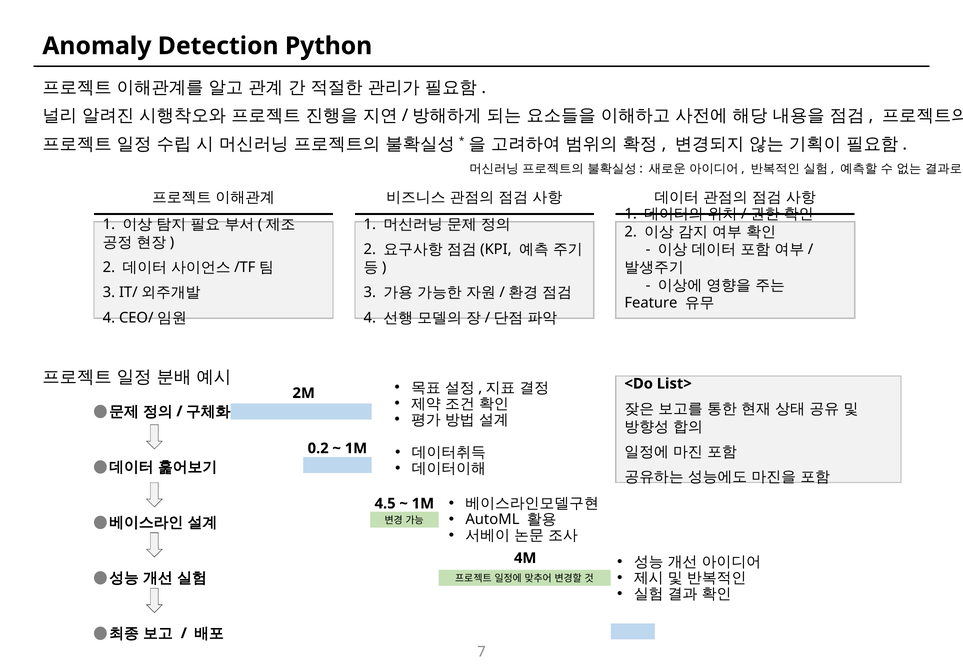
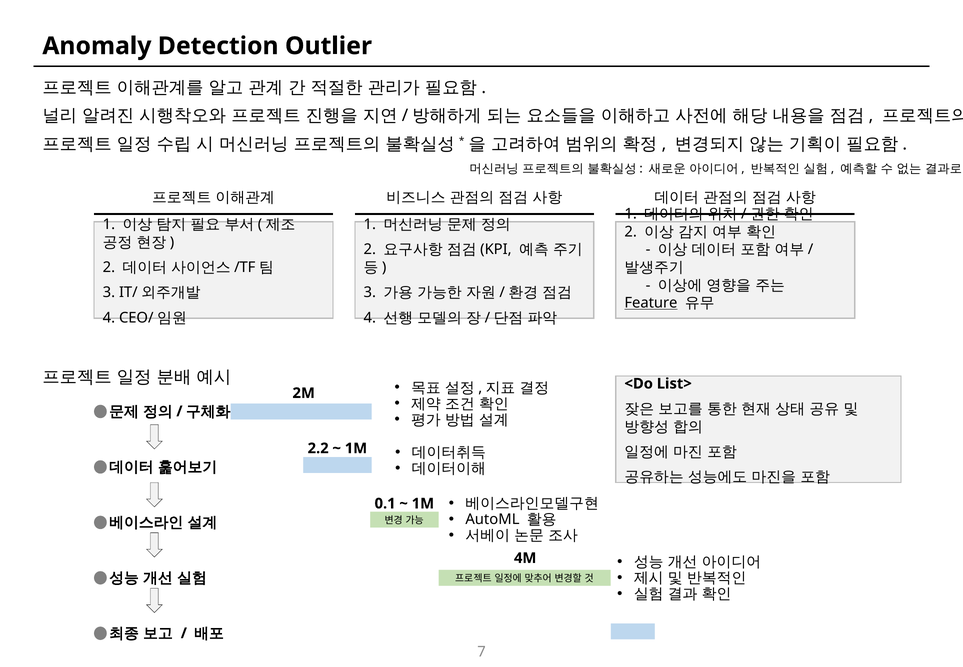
Python: Python -> Outlier
Feature underline: none -> present
0.2: 0.2 -> 2.2
4.5: 4.5 -> 0.1
